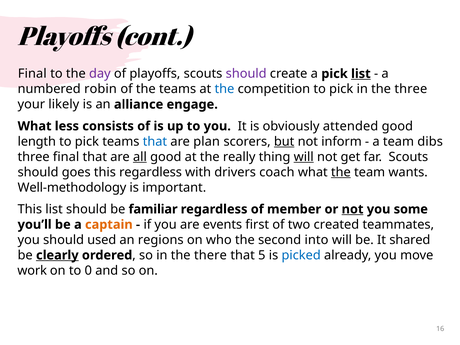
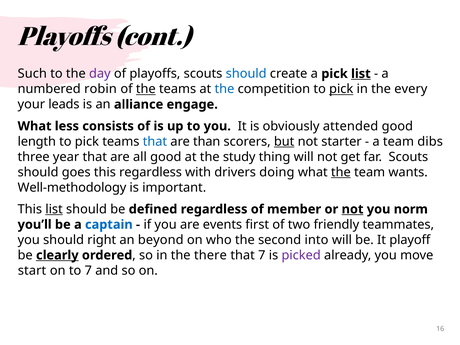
Final at (32, 74): Final -> Such
should at (246, 74) colour: purple -> blue
the at (146, 89) underline: none -> present
pick at (341, 89) underline: none -> present
the three: three -> every
likely: likely -> leads
plan: plan -> than
inform: inform -> starter
three final: final -> year
all underline: present -> none
really: really -> study
will at (304, 157) underline: present -> none
coach: coach -> doing
list at (54, 209) underline: none -> present
familiar: familiar -> defined
some: some -> norm
captain colour: orange -> blue
created: created -> friendly
used: used -> right
regions: regions -> beyond
shared: shared -> playoff
that 5: 5 -> 7
picked colour: blue -> purple
work: work -> start
to 0: 0 -> 7
